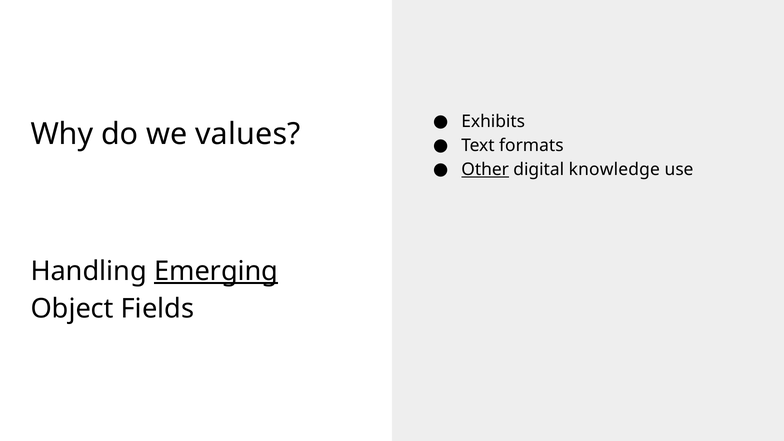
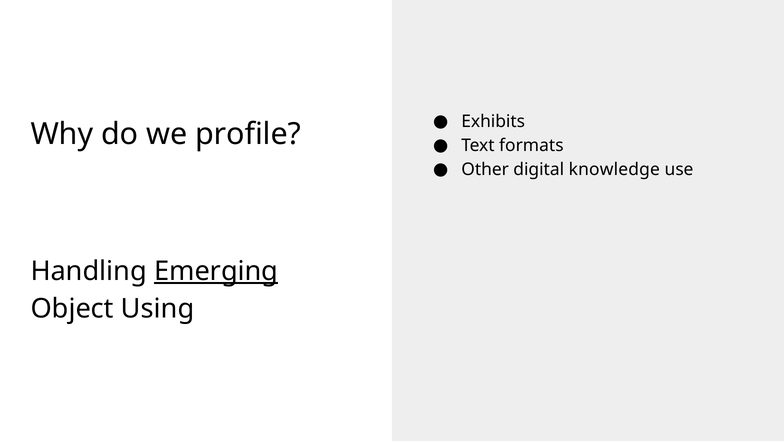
values: values -> profile
Other underline: present -> none
Fields: Fields -> Using
